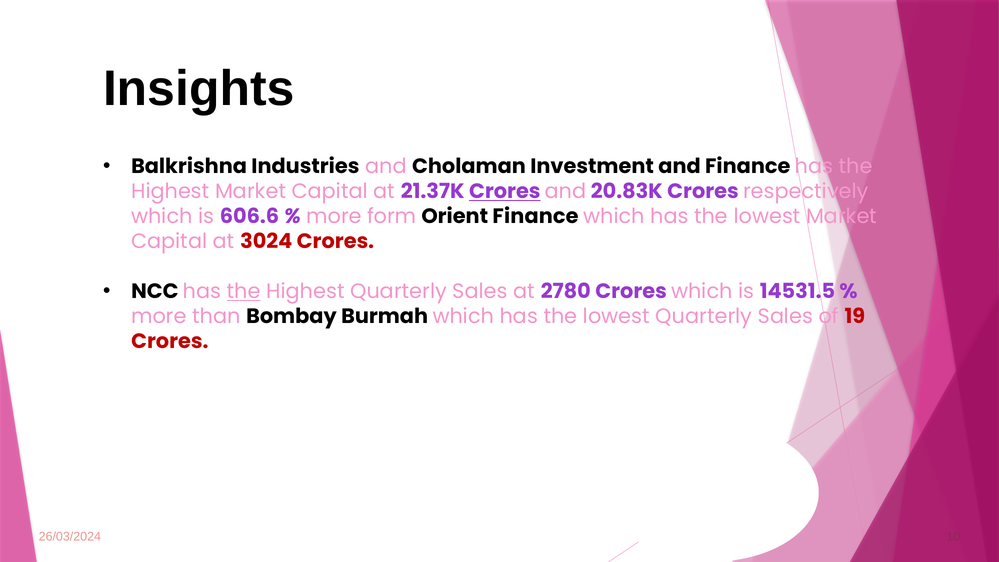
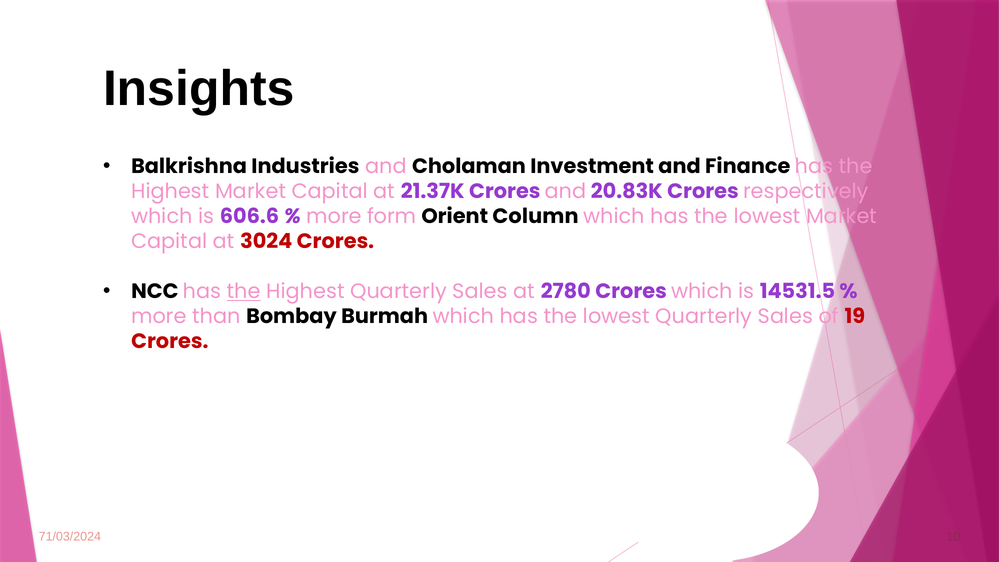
Crores at (505, 191) underline: present -> none
Orient Finance: Finance -> Column
26/03/2024: 26/03/2024 -> 71/03/2024
